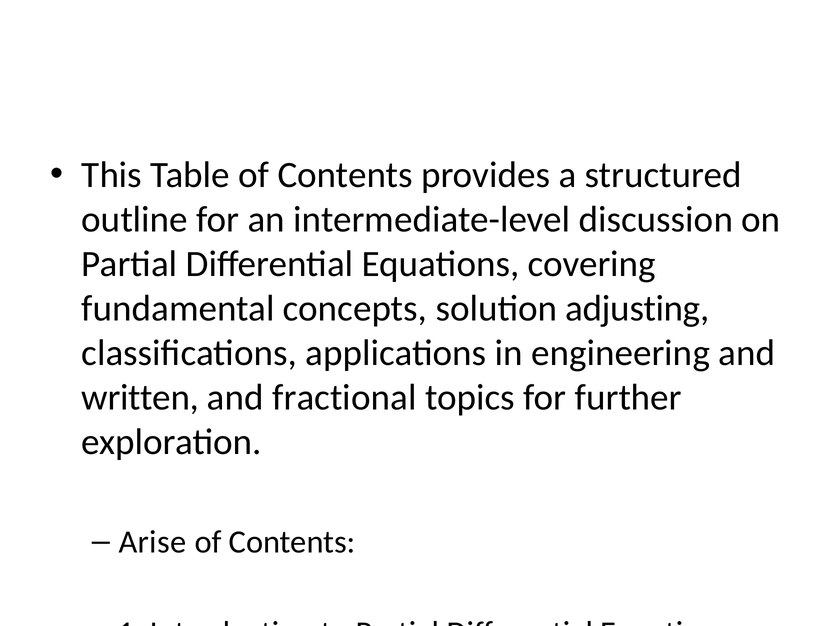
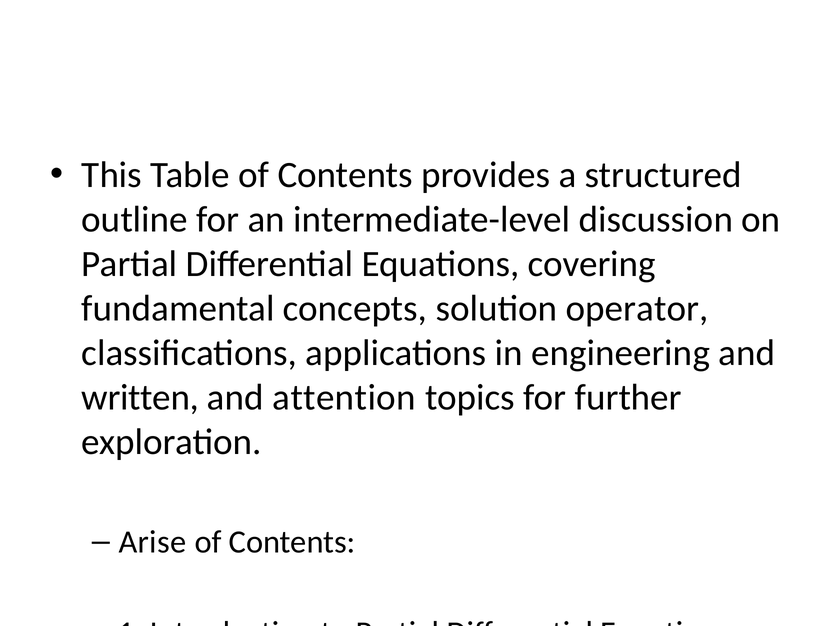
adjusting: adjusting -> operator
and fractional: fractional -> attention
